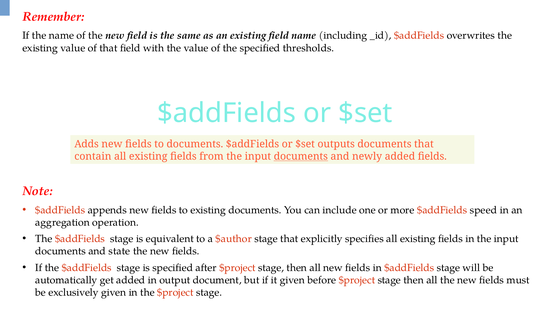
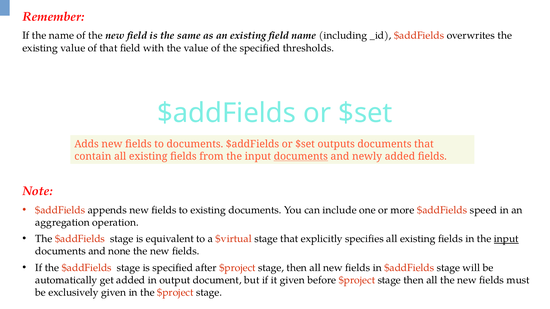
$author: $author -> $virtual
input at (506, 239) underline: none -> present
state: state -> none
